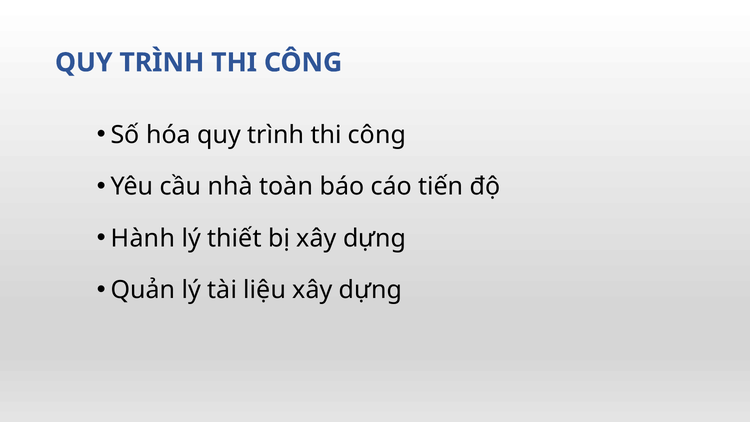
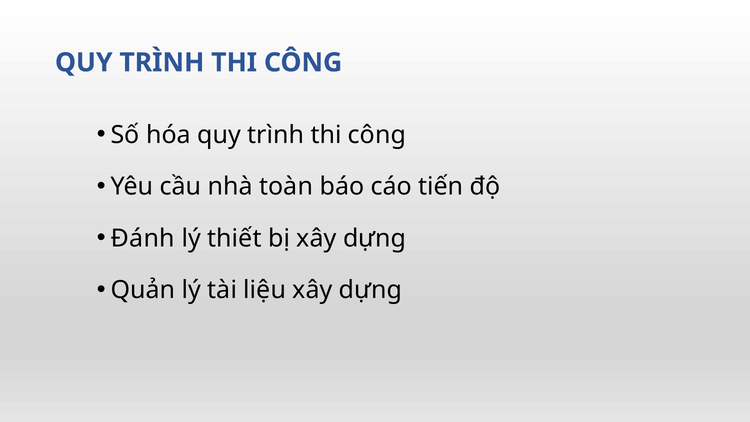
Hành: Hành -> Đánh
